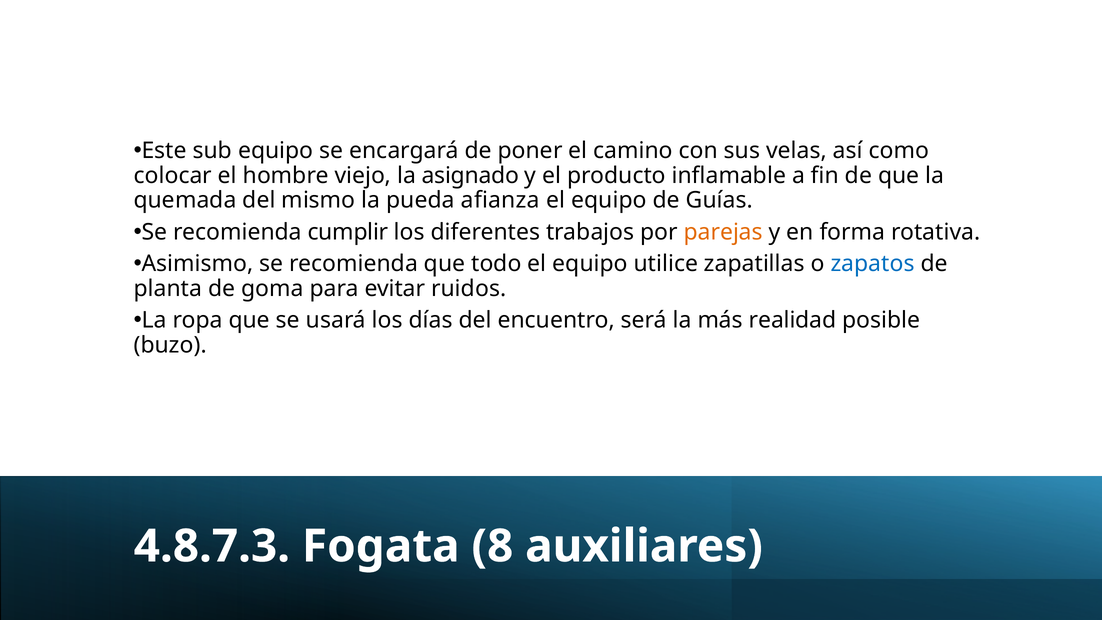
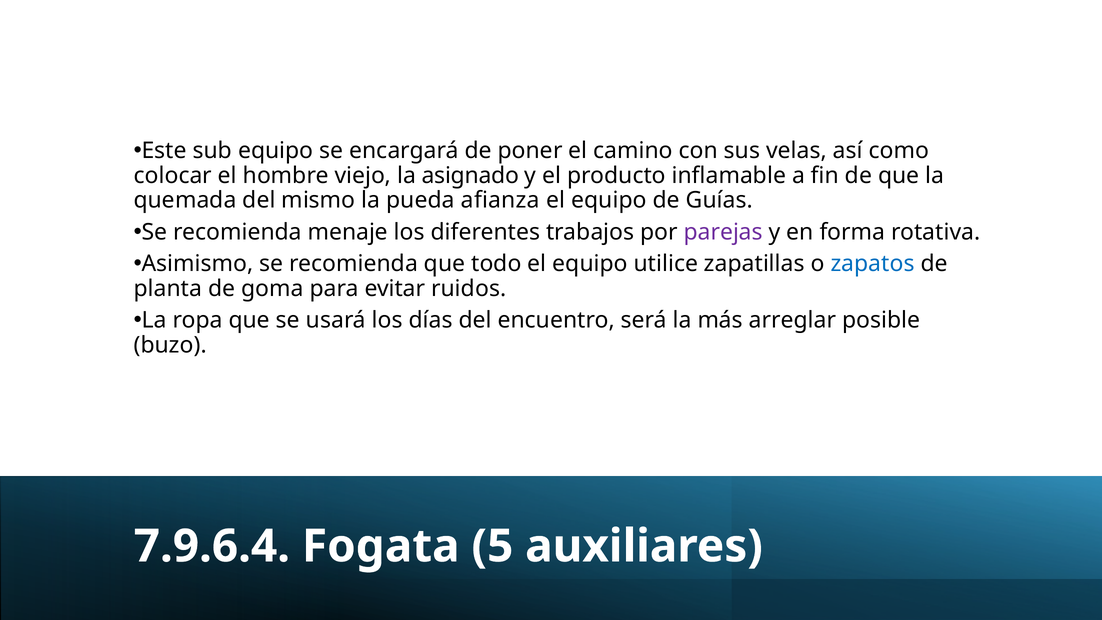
cumplir: cumplir -> menaje
parejas colour: orange -> purple
realidad: realidad -> arreglar
4.8.7.3: 4.8.7.3 -> 7.9.6.4
8: 8 -> 5
